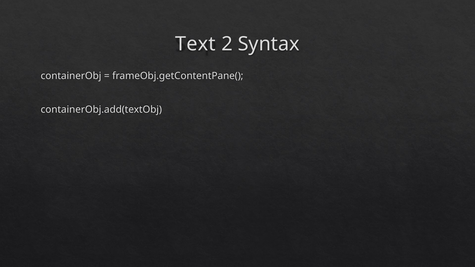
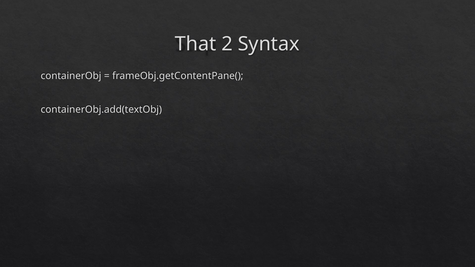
Text: Text -> That
